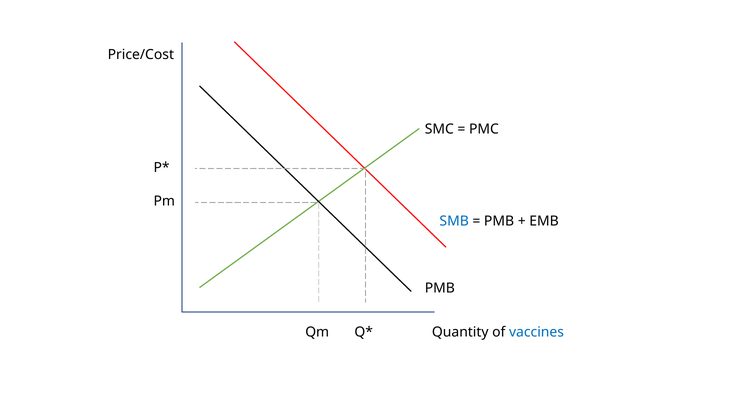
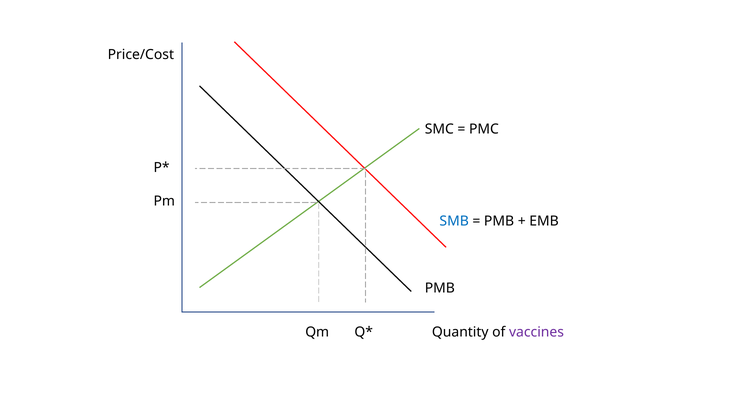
vaccines colour: blue -> purple
